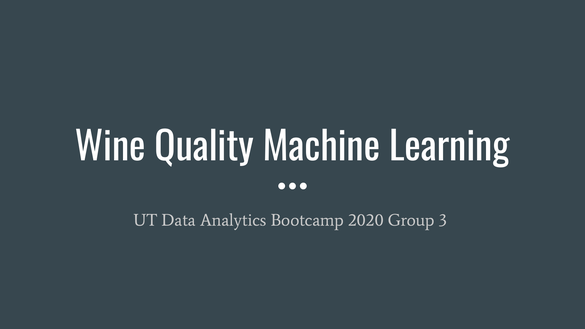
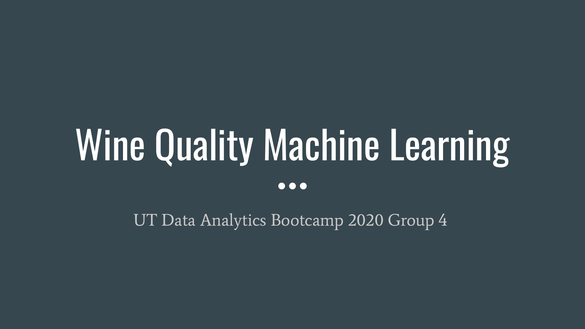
3: 3 -> 4
